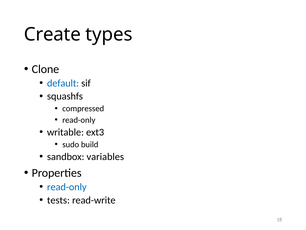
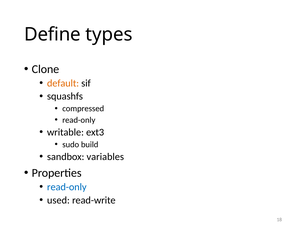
Create: Create -> Define
default colour: blue -> orange
tests: tests -> used
